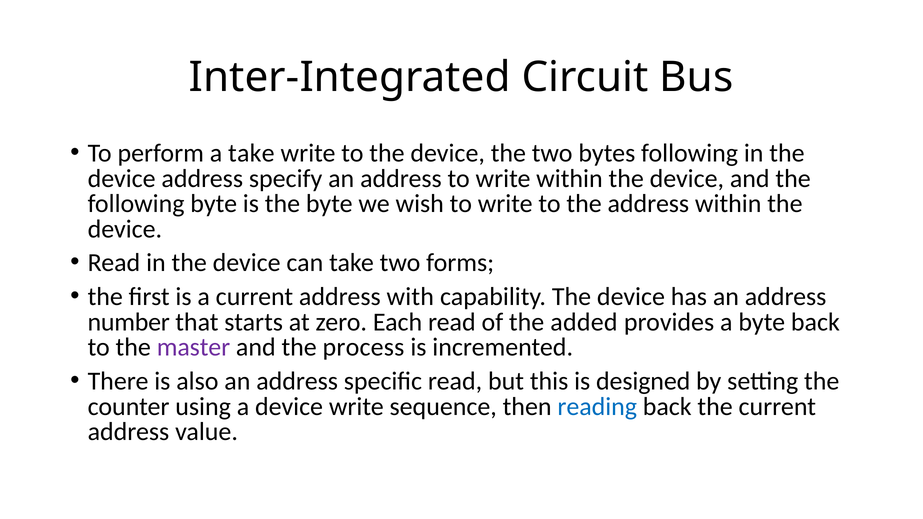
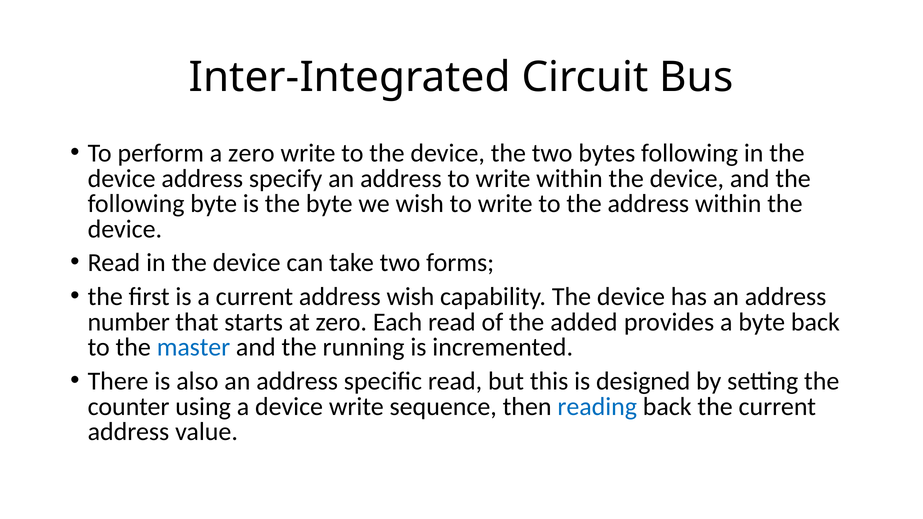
a take: take -> zero
address with: with -> wish
master colour: purple -> blue
process: process -> running
